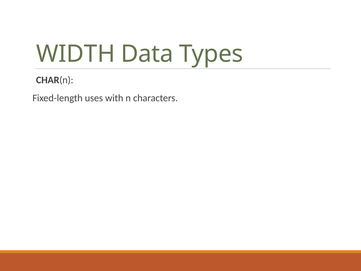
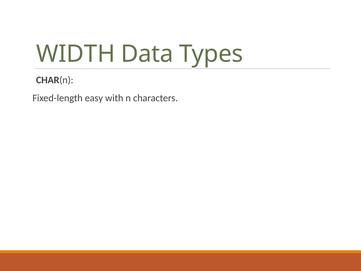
uses: uses -> easy
